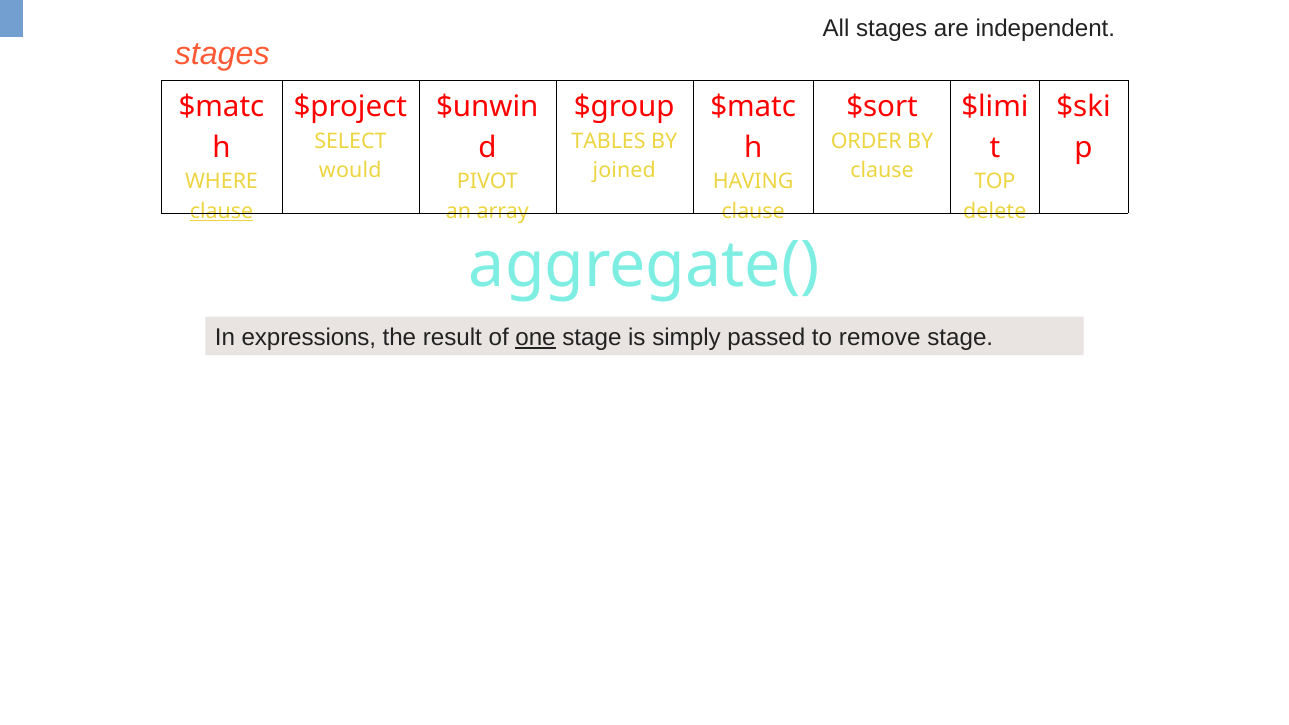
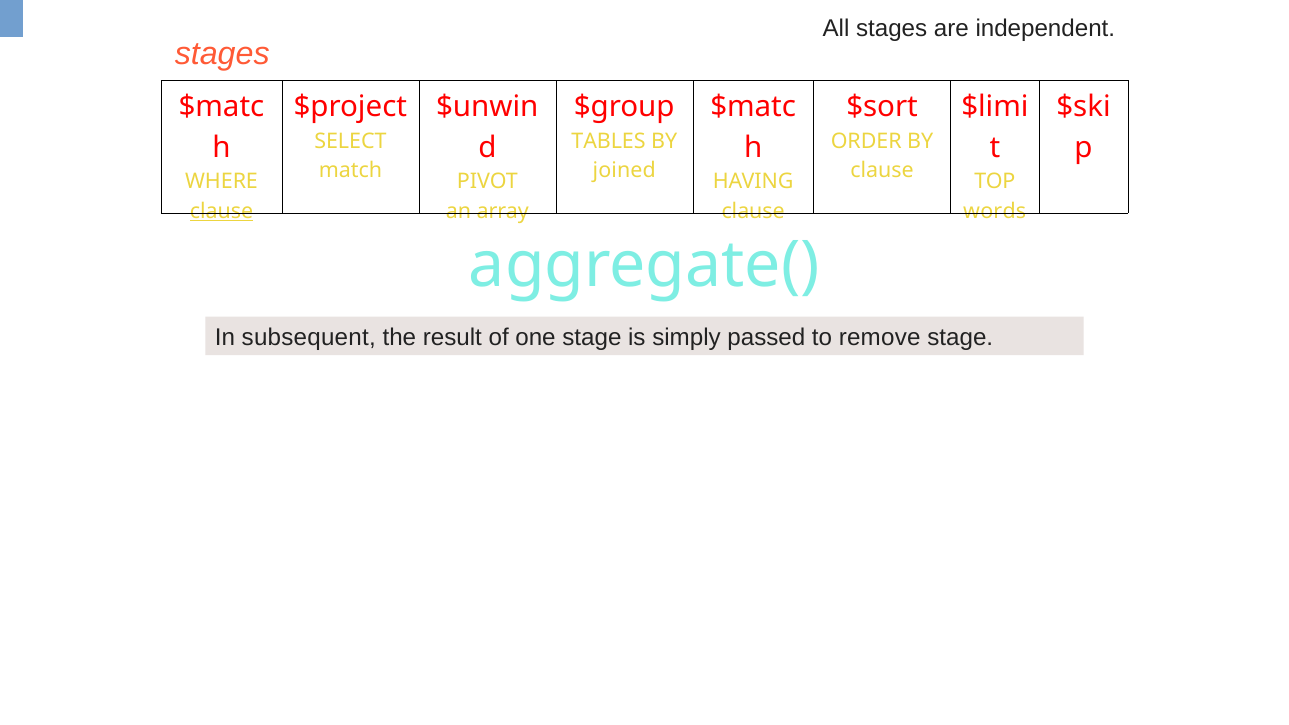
would: would -> match
delete: delete -> words
expressions: expressions -> subsequent
one underline: present -> none
